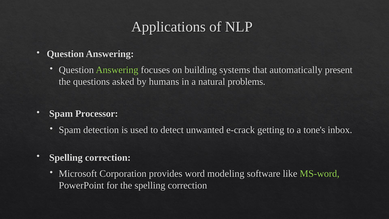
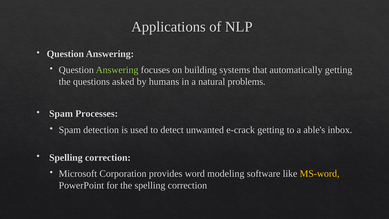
automatically present: present -> getting
Processor: Processor -> Processes
tone's: tone's -> able's
MS-word colour: light green -> yellow
